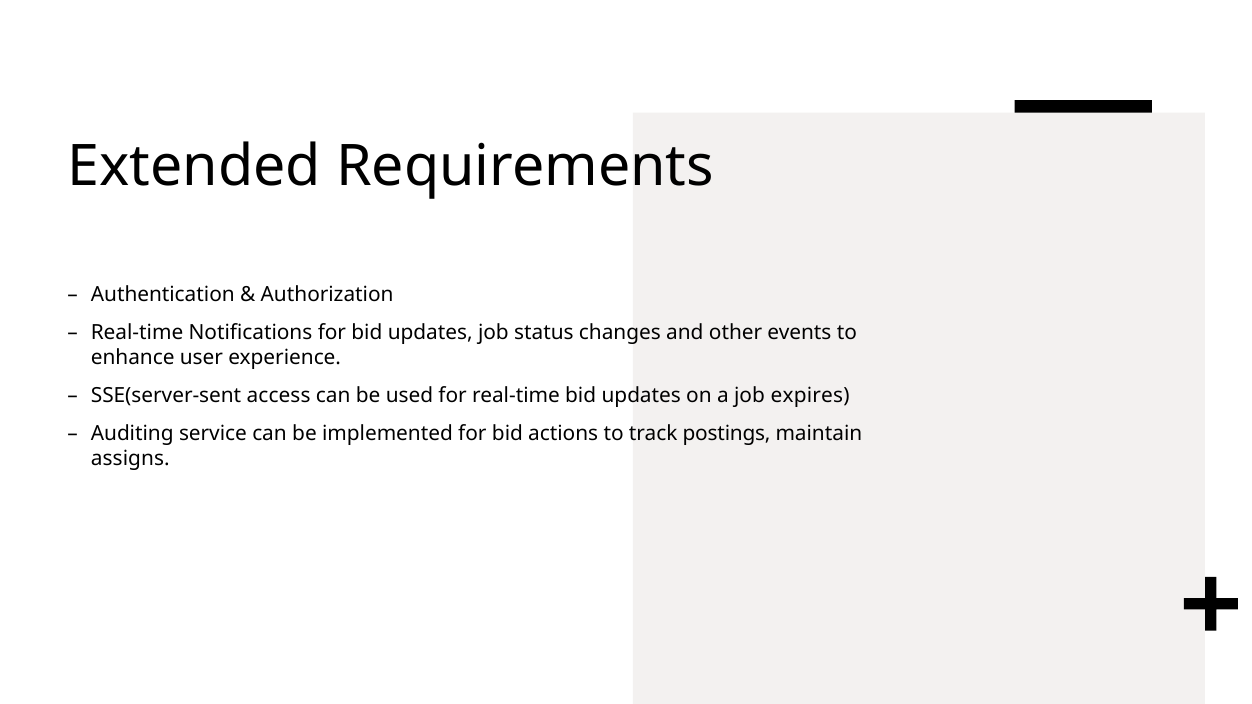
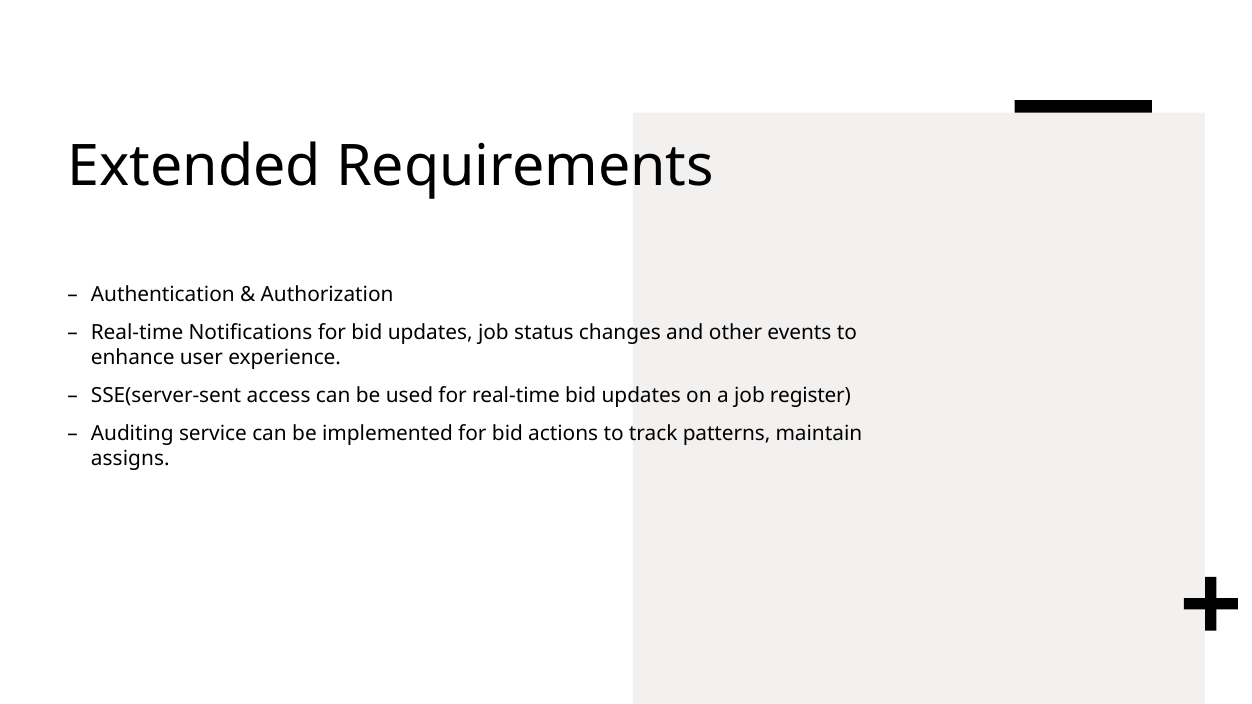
expires: expires -> register
postings: postings -> patterns
